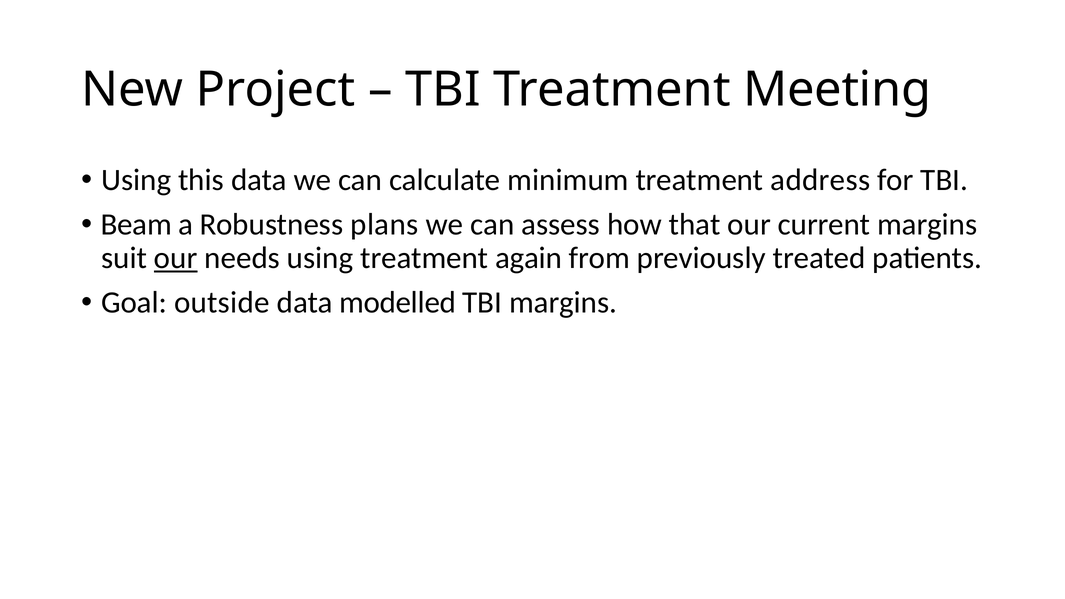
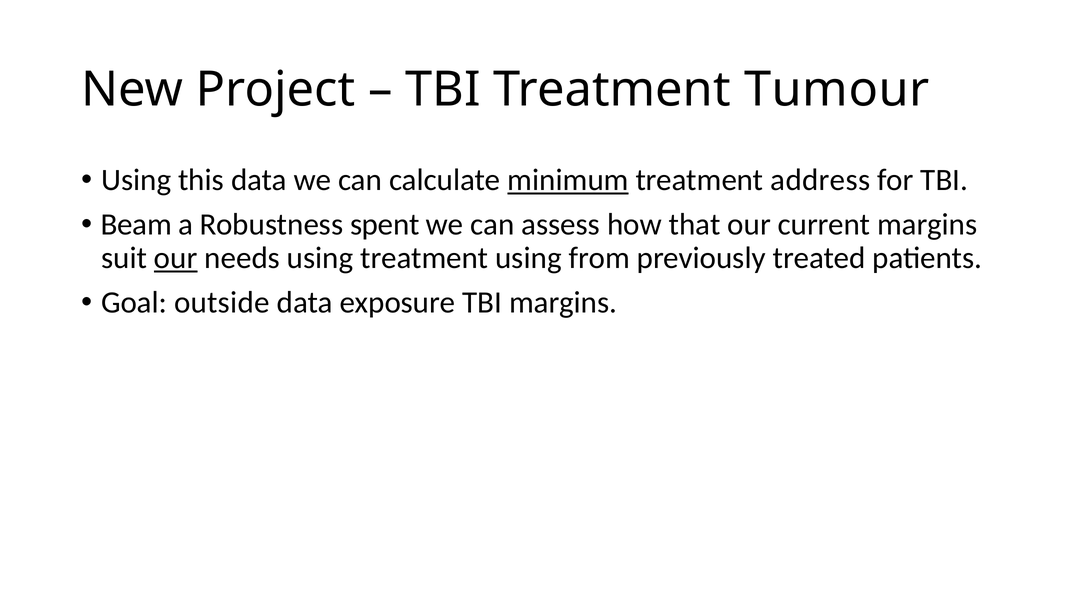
Meeting: Meeting -> Tumour
minimum underline: none -> present
plans: plans -> spent
treatment again: again -> using
modelled: modelled -> exposure
